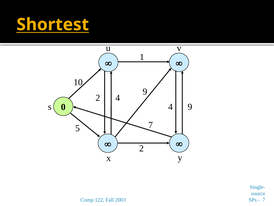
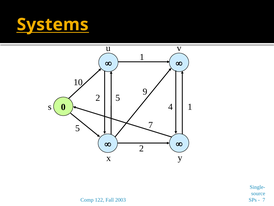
Shortest: Shortest -> Systems
4 at (118, 98): 4 -> 5
4 9: 9 -> 1
